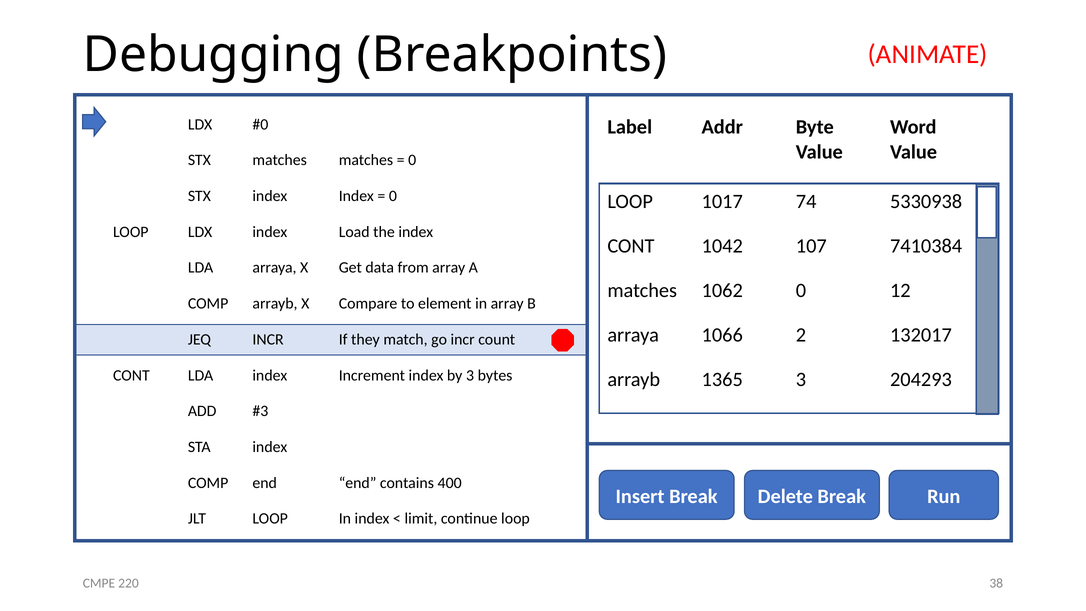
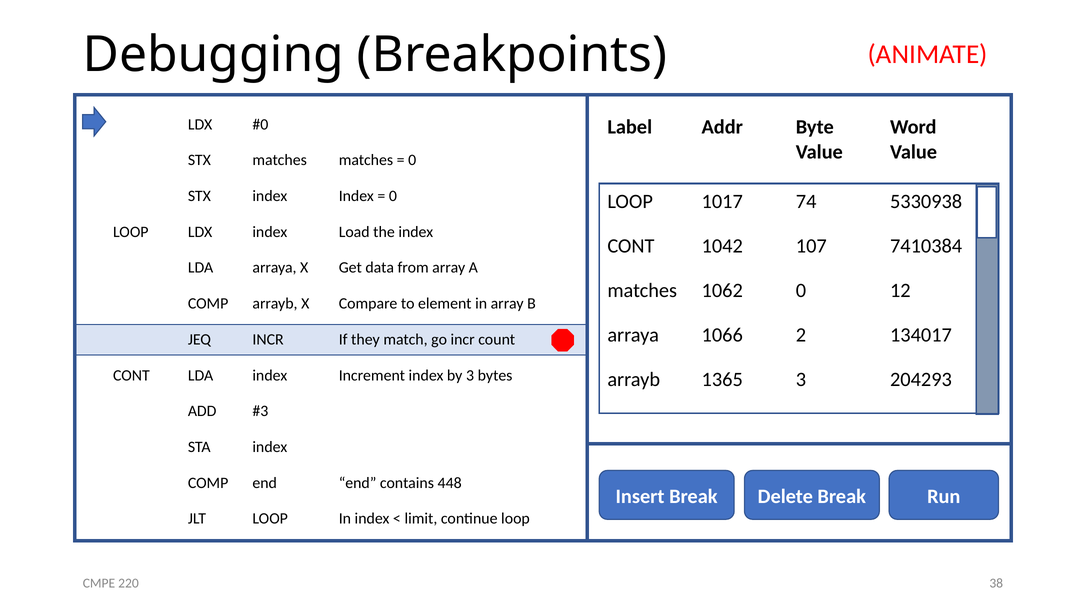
132017: 132017 -> 134017
400: 400 -> 448
